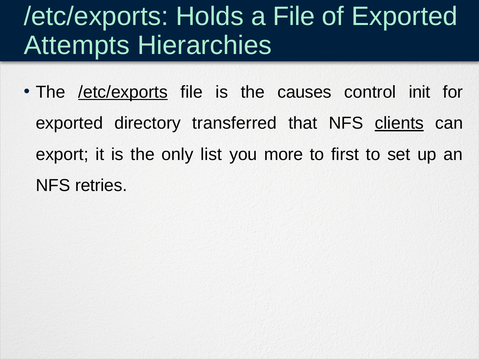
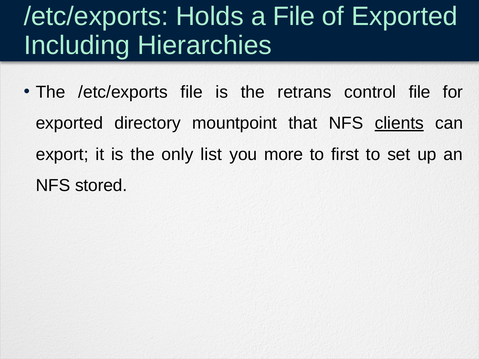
Attempts: Attempts -> Including
/etc/exports at (123, 92) underline: present -> none
causes: causes -> retrans
control init: init -> file
transferred: transferred -> mountpoint
retries: retries -> stored
